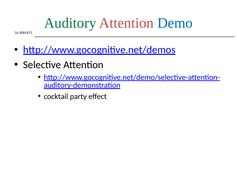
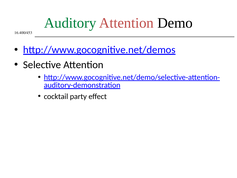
Demo colour: blue -> black
